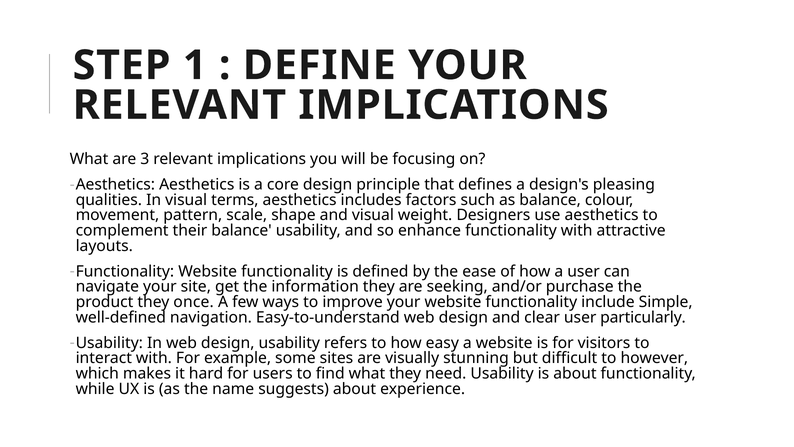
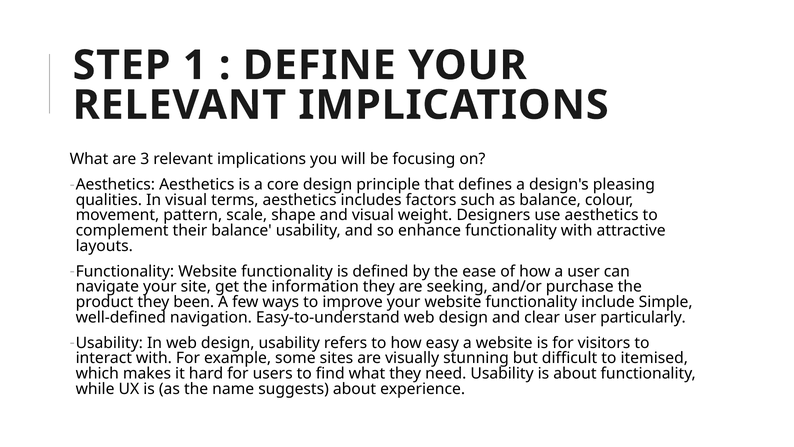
once: once -> been
however: however -> itemised
